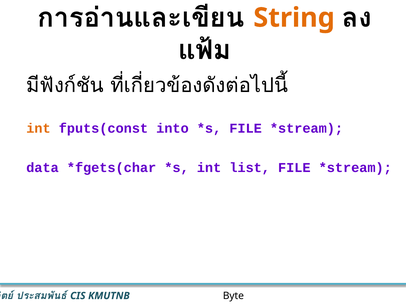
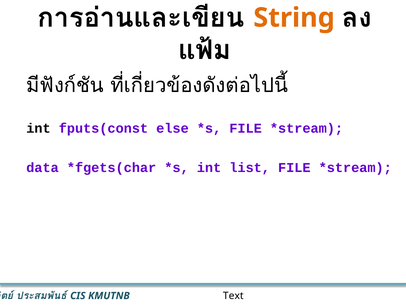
int at (38, 128) colour: orange -> black
into: into -> else
Byte: Byte -> Text
